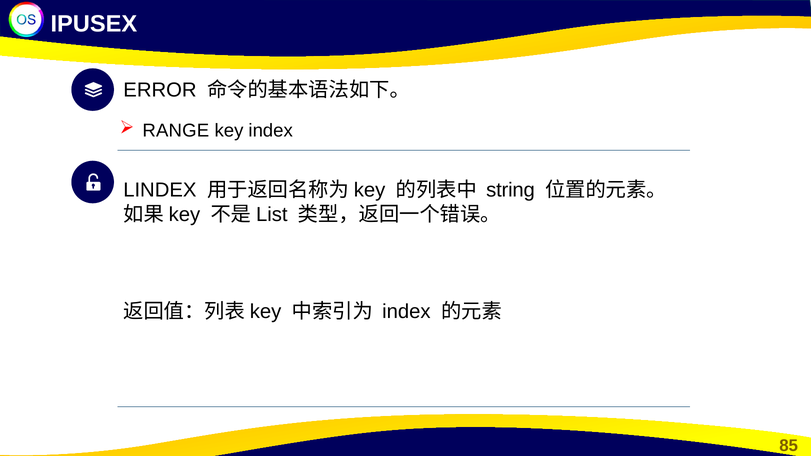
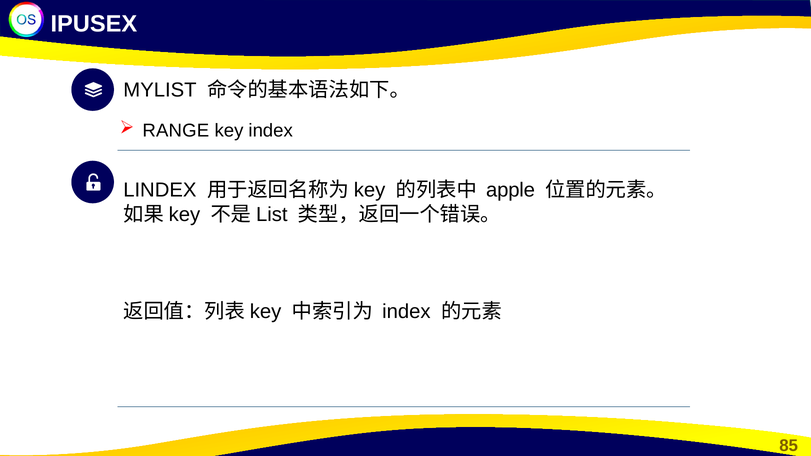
ERROR: ERROR -> MYLIST
string: string -> apple
